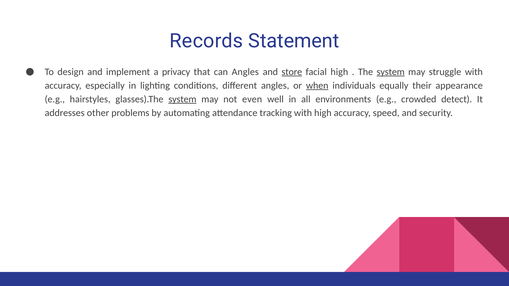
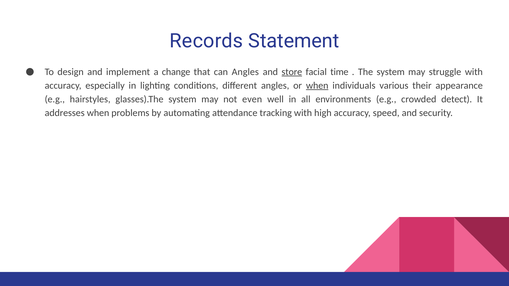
privacy: privacy -> change
facial high: high -> time
system at (391, 72) underline: present -> none
equally: equally -> various
system at (182, 99) underline: present -> none
addresses other: other -> when
